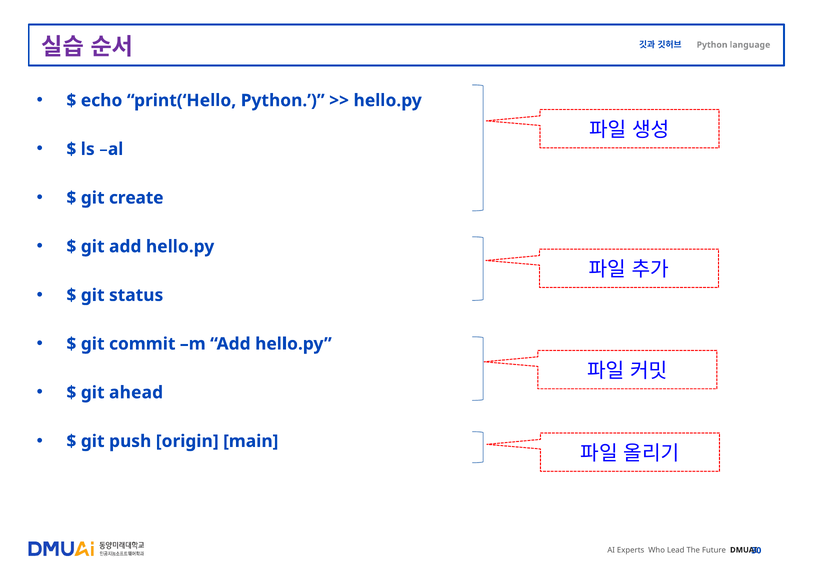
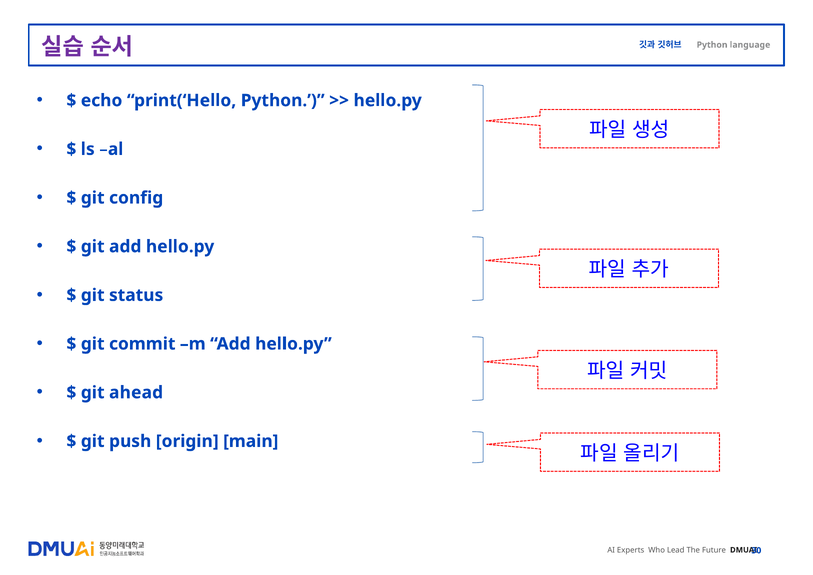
create: create -> config
